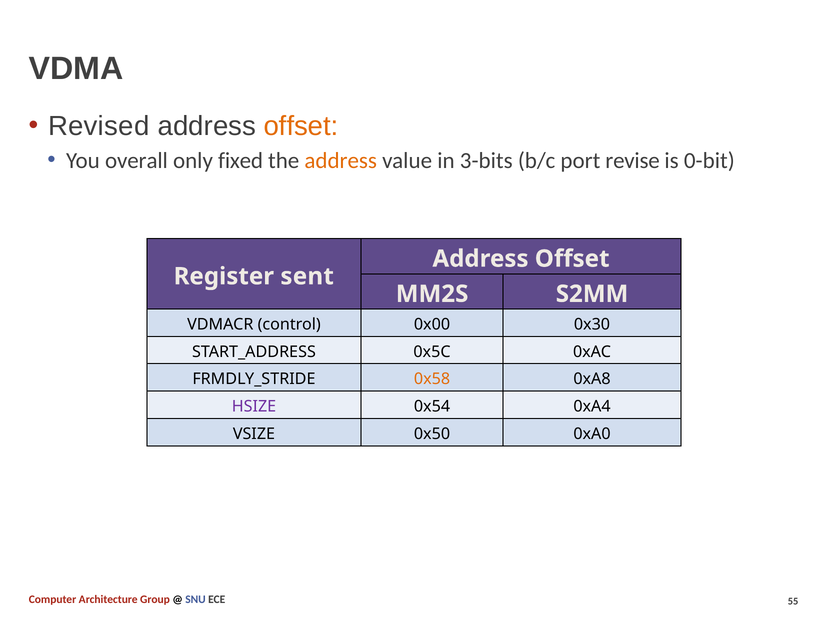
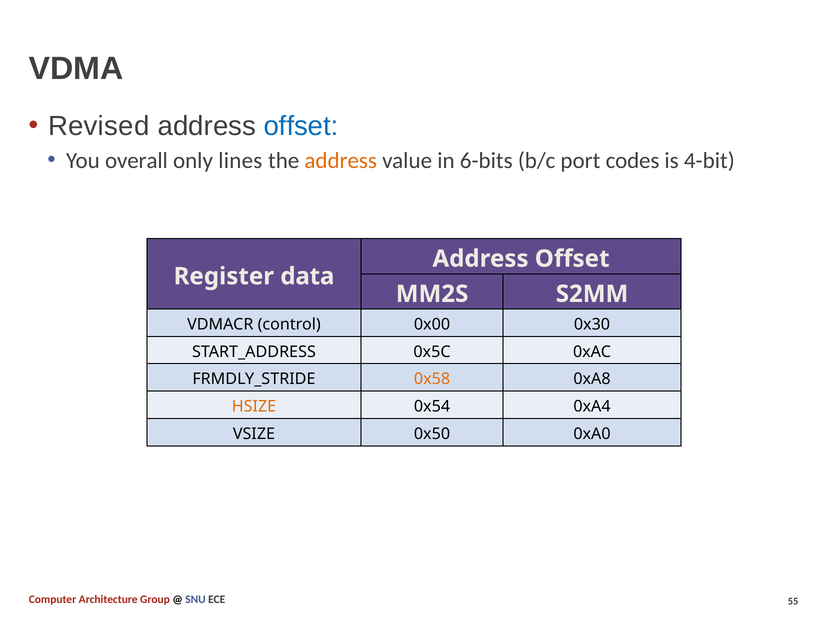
offset at (301, 126) colour: orange -> blue
fixed: fixed -> lines
3-bits: 3-bits -> 6-bits
revise: revise -> codes
0-bit: 0-bit -> 4-bit
sent: sent -> data
HSIZE colour: purple -> orange
